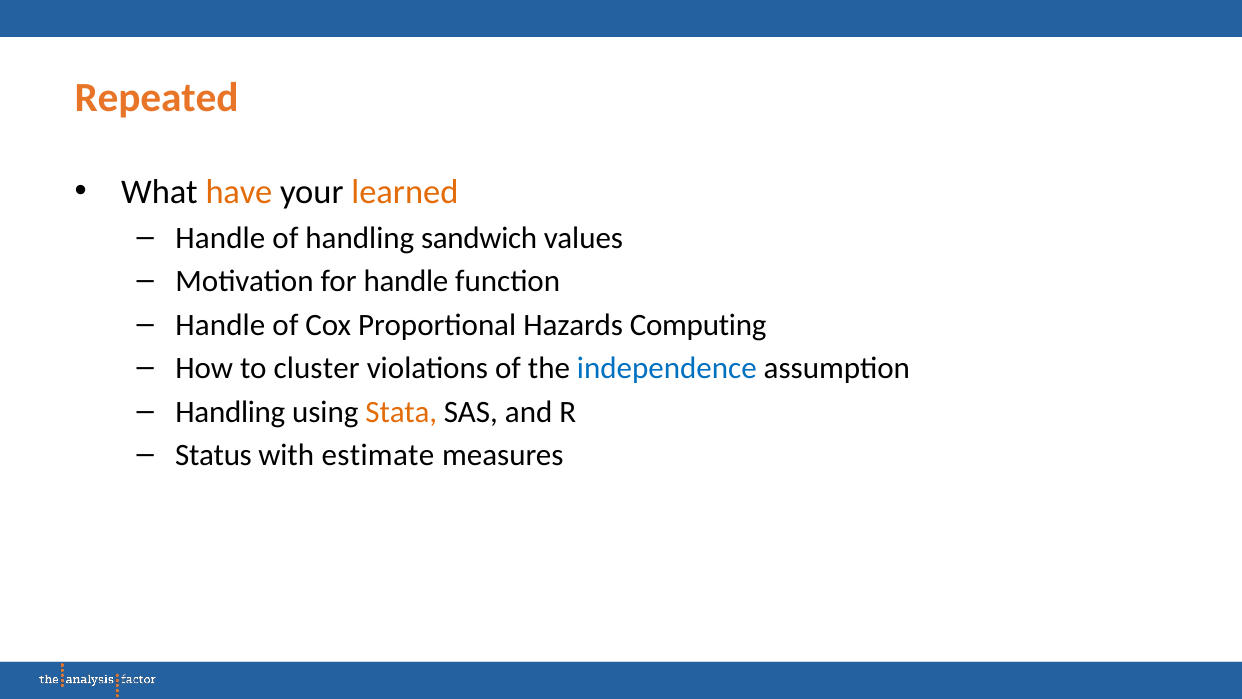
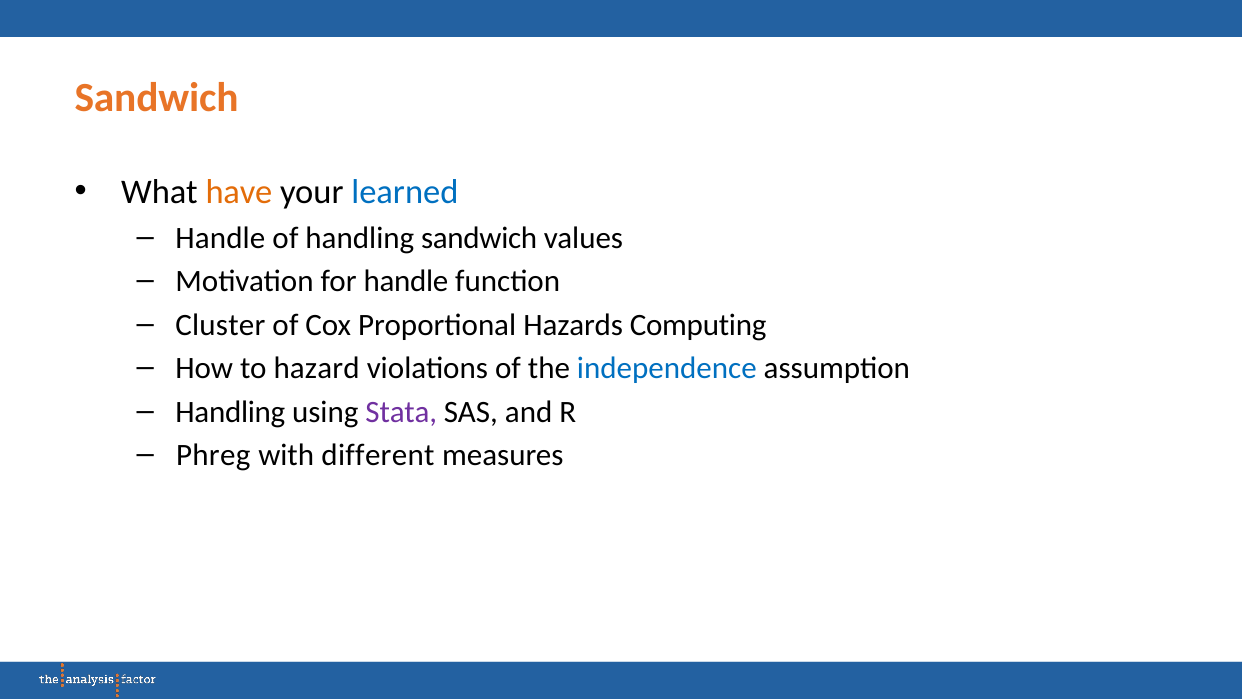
Repeated at (156, 97): Repeated -> Sandwich
learned colour: orange -> blue
Handle at (220, 325): Handle -> Cluster
cluster: cluster -> hazard
Stata colour: orange -> purple
Status: Status -> Phreg
estimate: estimate -> different
